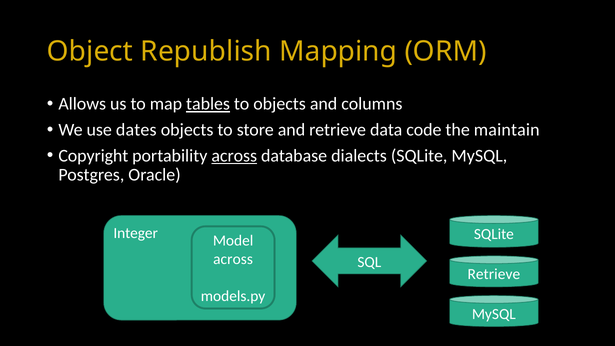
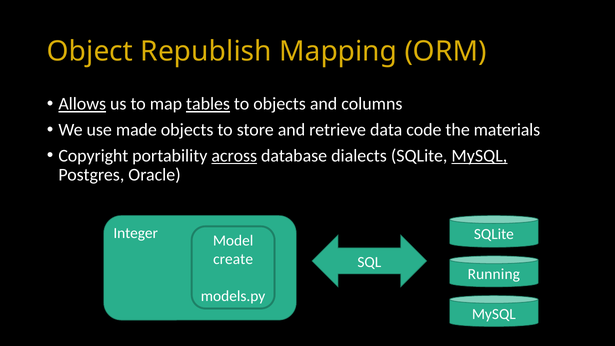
Allows underline: none -> present
dates: dates -> made
maintain: maintain -> materials
MySQL at (479, 156) underline: none -> present
across at (233, 259): across -> create
Retrieve at (494, 274): Retrieve -> Running
